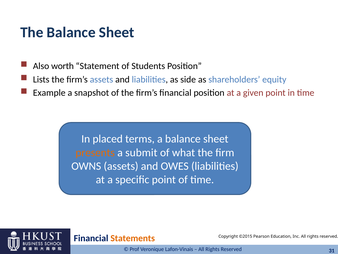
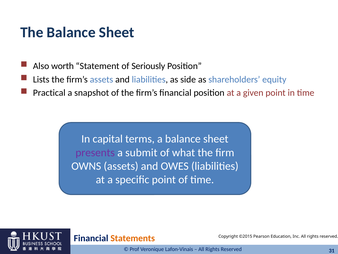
Students: Students -> Seriously
Example: Example -> Practical
placed: placed -> capital
presents colour: orange -> purple
